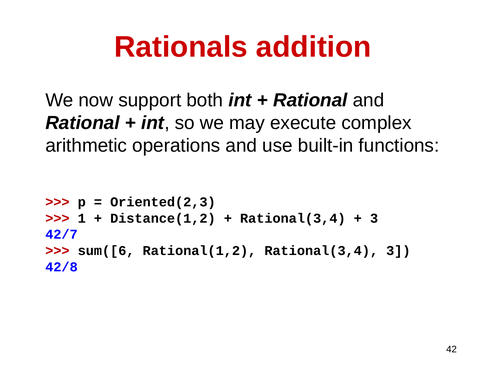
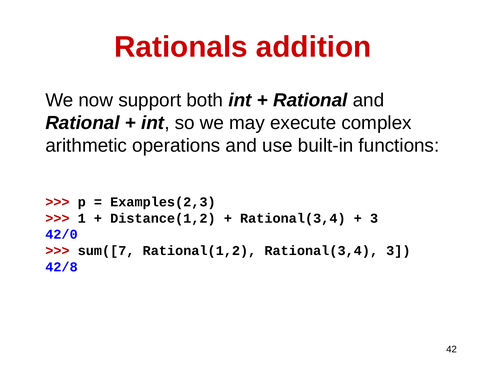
Oriented(2,3: Oriented(2,3 -> Examples(2,3
42/7: 42/7 -> 42/0
sum([6: sum([6 -> sum([7
